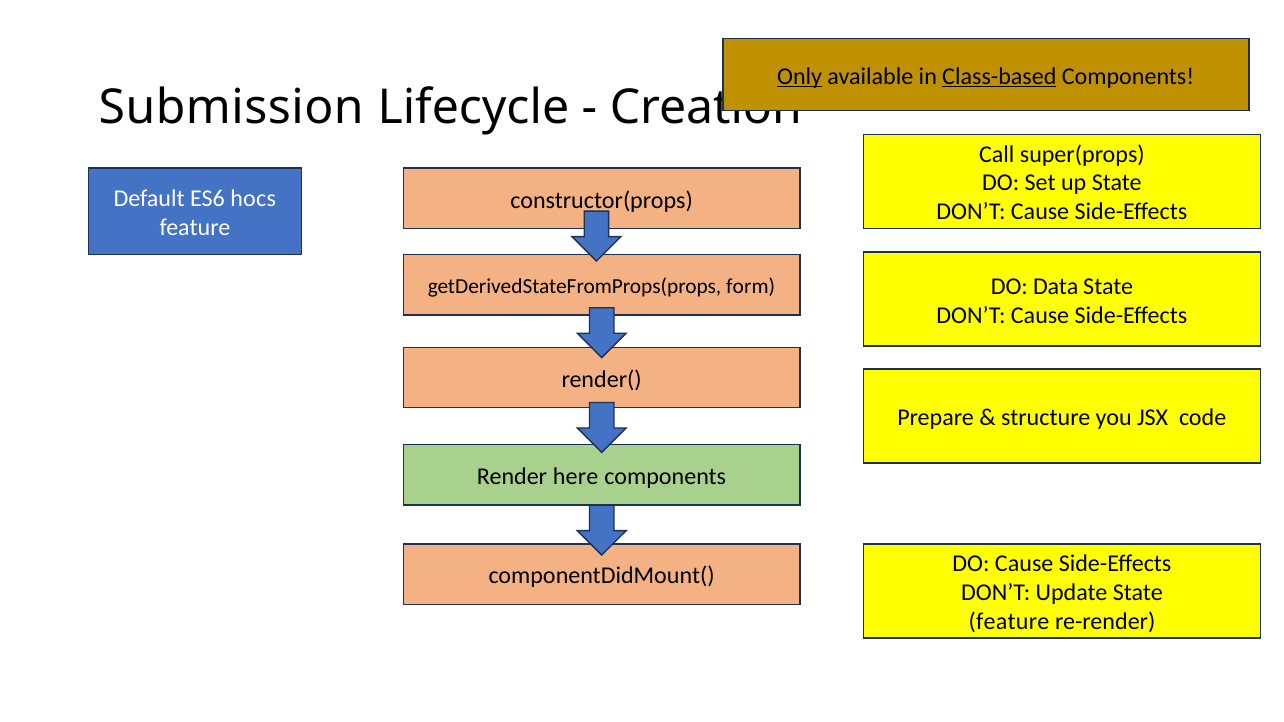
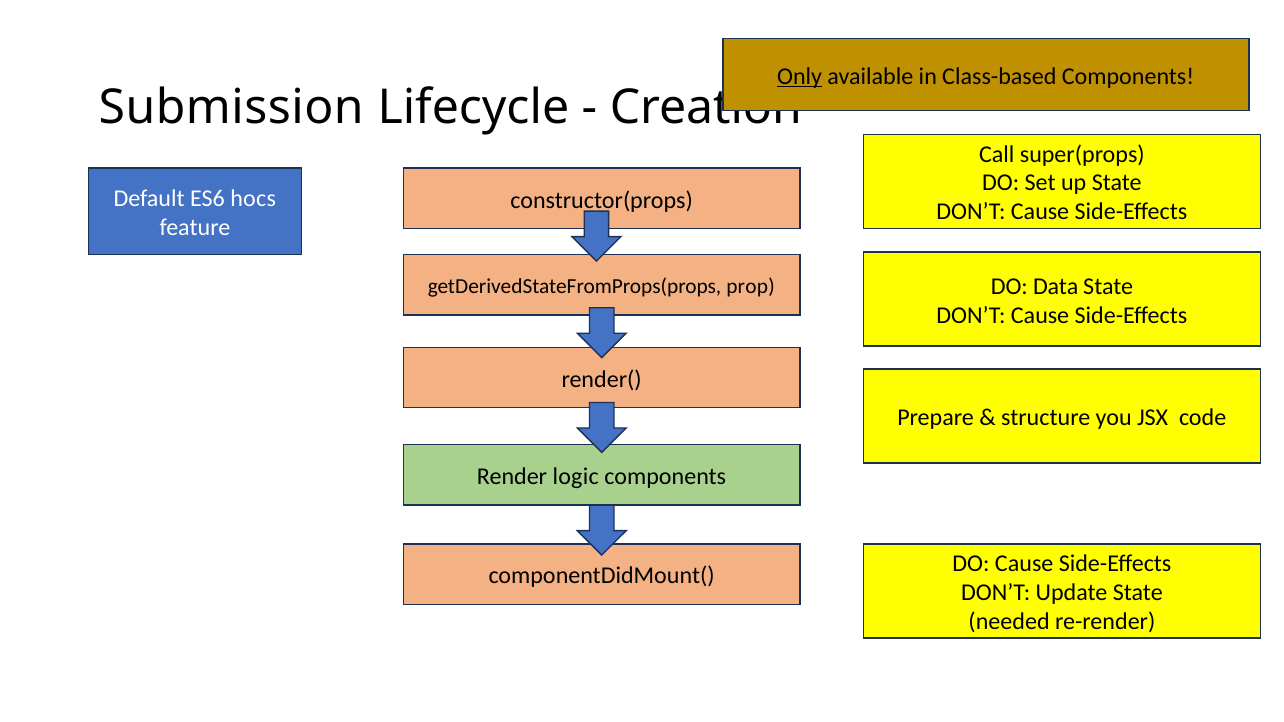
Class-based underline: present -> none
form: form -> prop
here: here -> logic
feature at (1009, 622): feature -> needed
